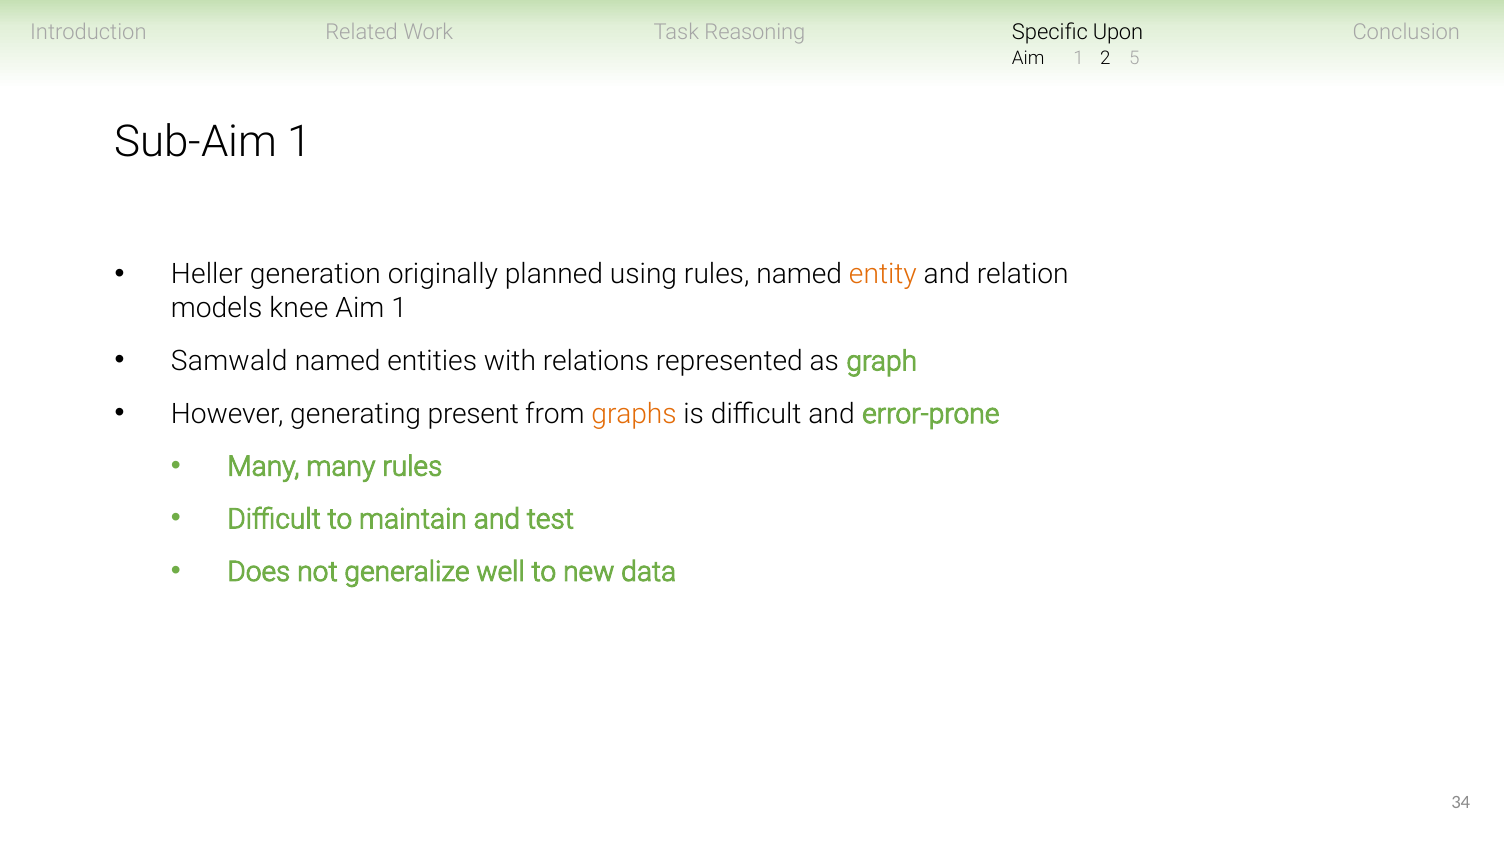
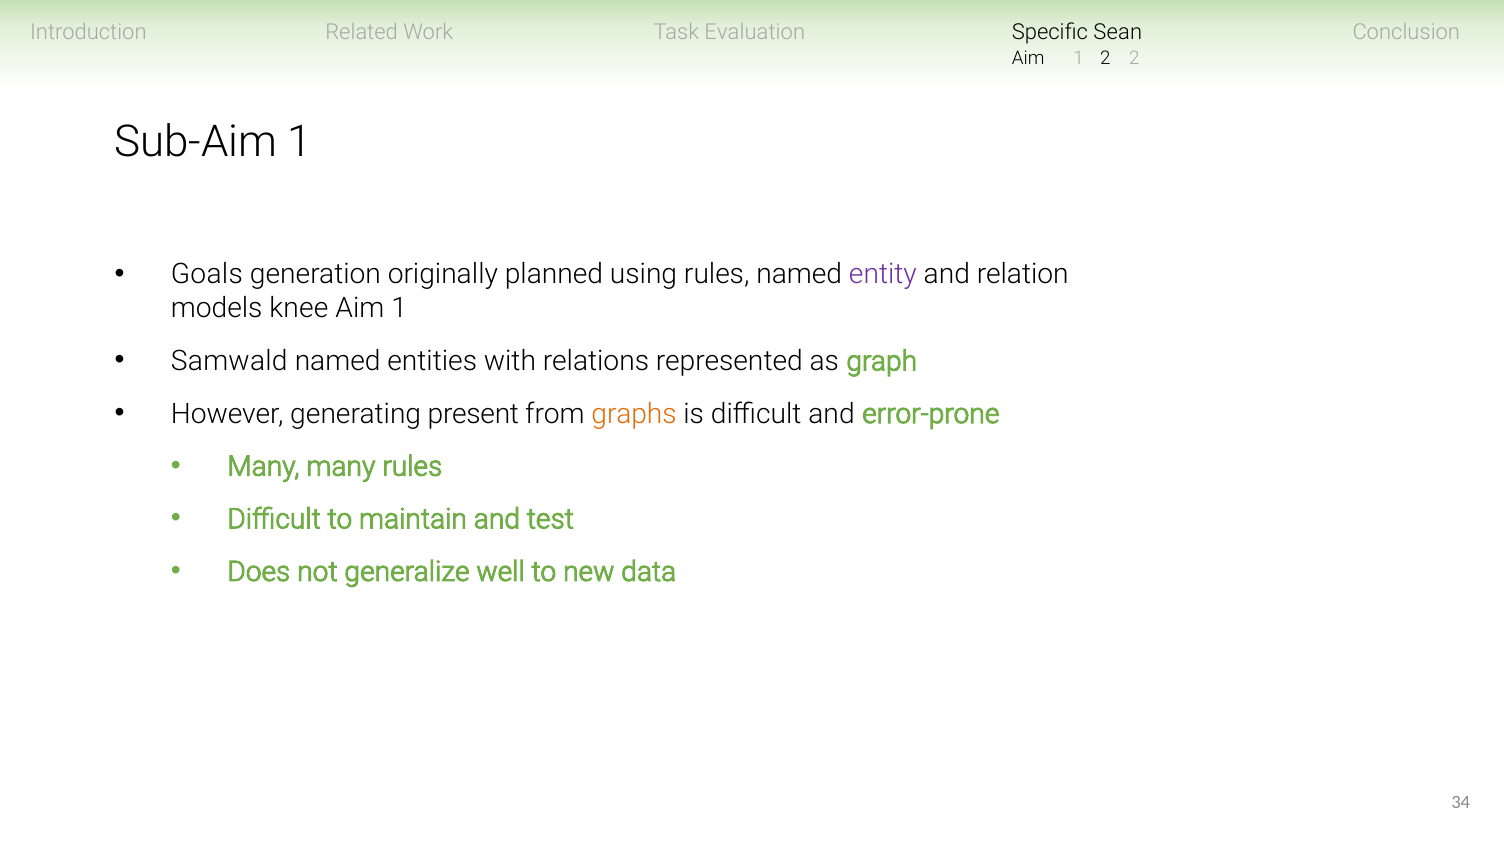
Reasoning: Reasoning -> Evaluation
Upon: Upon -> Sean
2 5: 5 -> 2
Heller: Heller -> Goals
entity colour: orange -> purple
